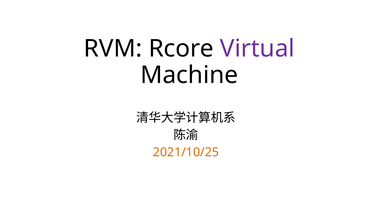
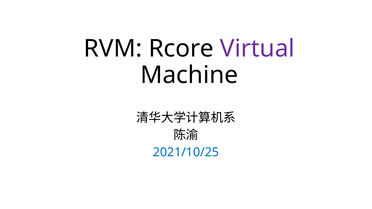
2021/10/25 colour: orange -> blue
